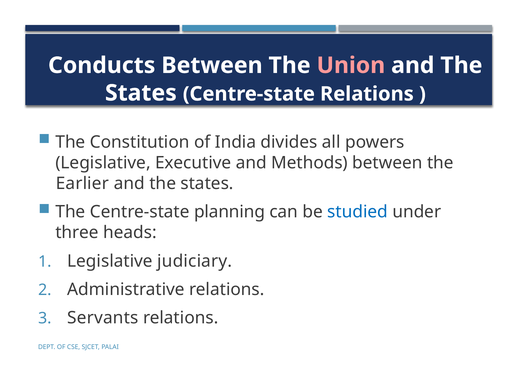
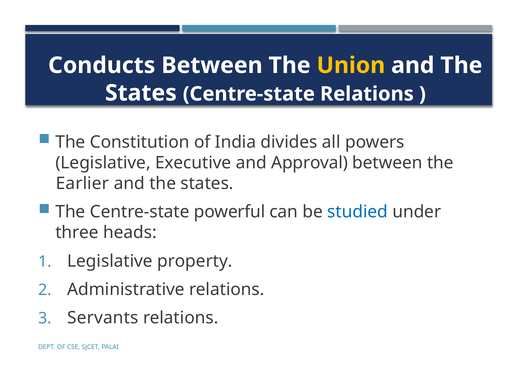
Union colour: pink -> yellow
Methods: Methods -> Approval
planning: planning -> powerful
judiciary: judiciary -> property
